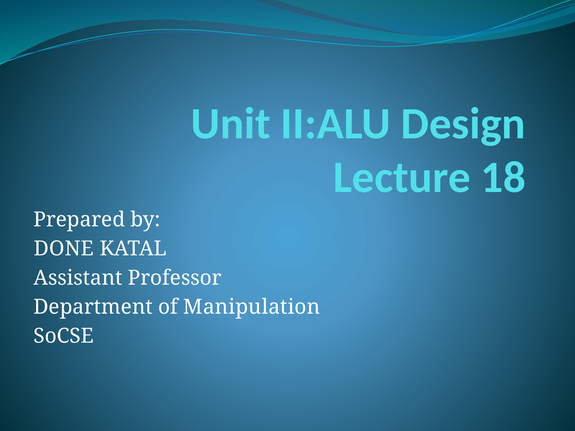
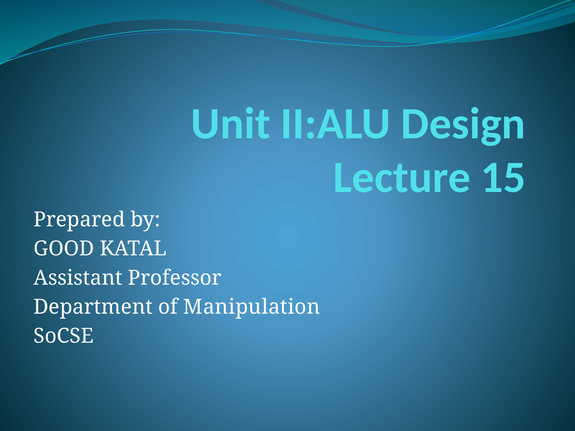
18: 18 -> 15
DONE: DONE -> GOOD
